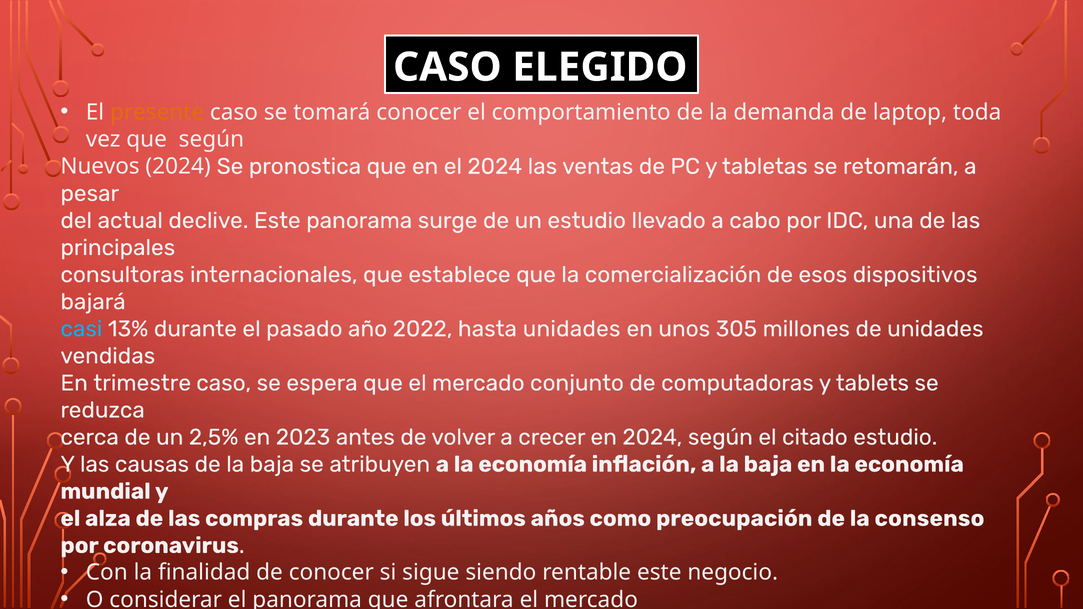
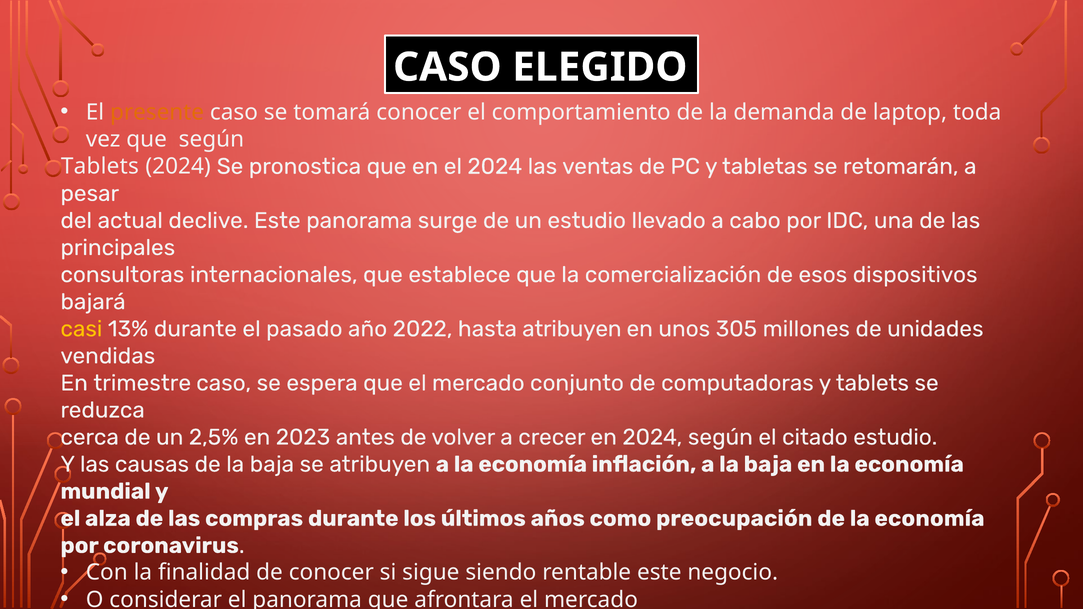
Nuevos at (100, 166): Nuevos -> Tablets
casi colour: light blue -> yellow
hasta unidades: unidades -> atribuyen
de la consenso: consenso -> economía
